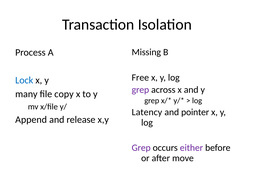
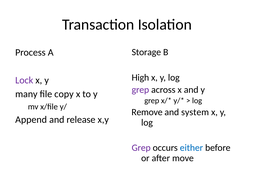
Missing: Missing -> Storage
Free: Free -> High
Lock colour: blue -> purple
Latency: Latency -> Remove
pointer: pointer -> system
either colour: purple -> blue
